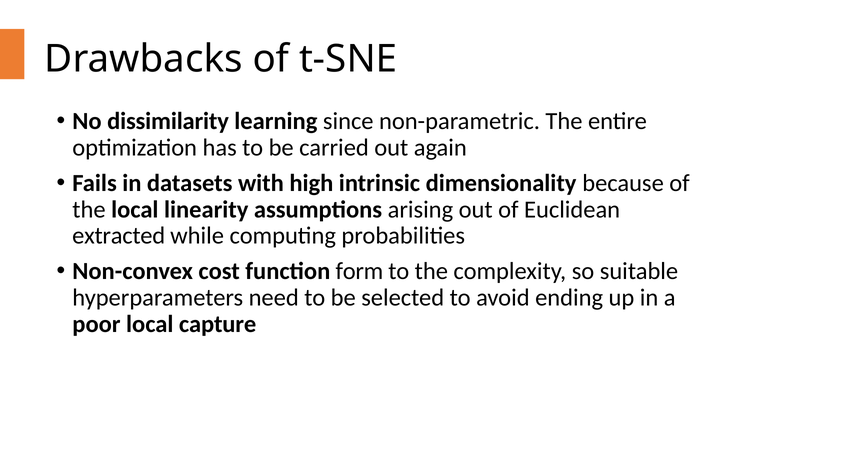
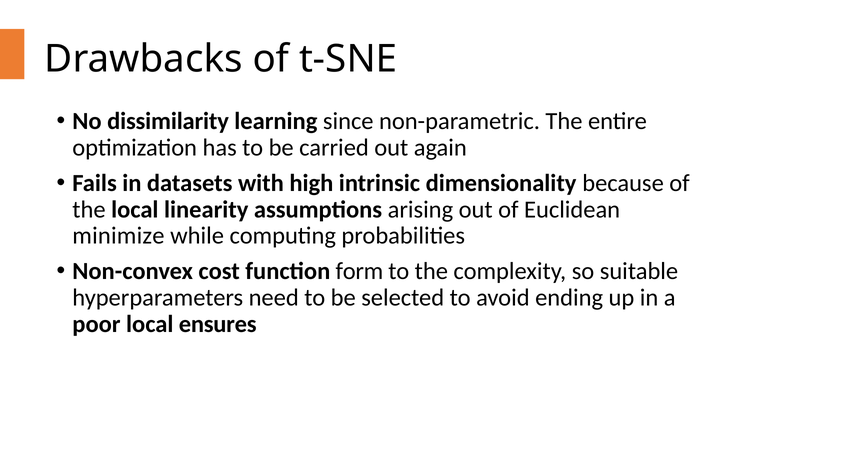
extracted: extracted -> minimize
capture: capture -> ensures
